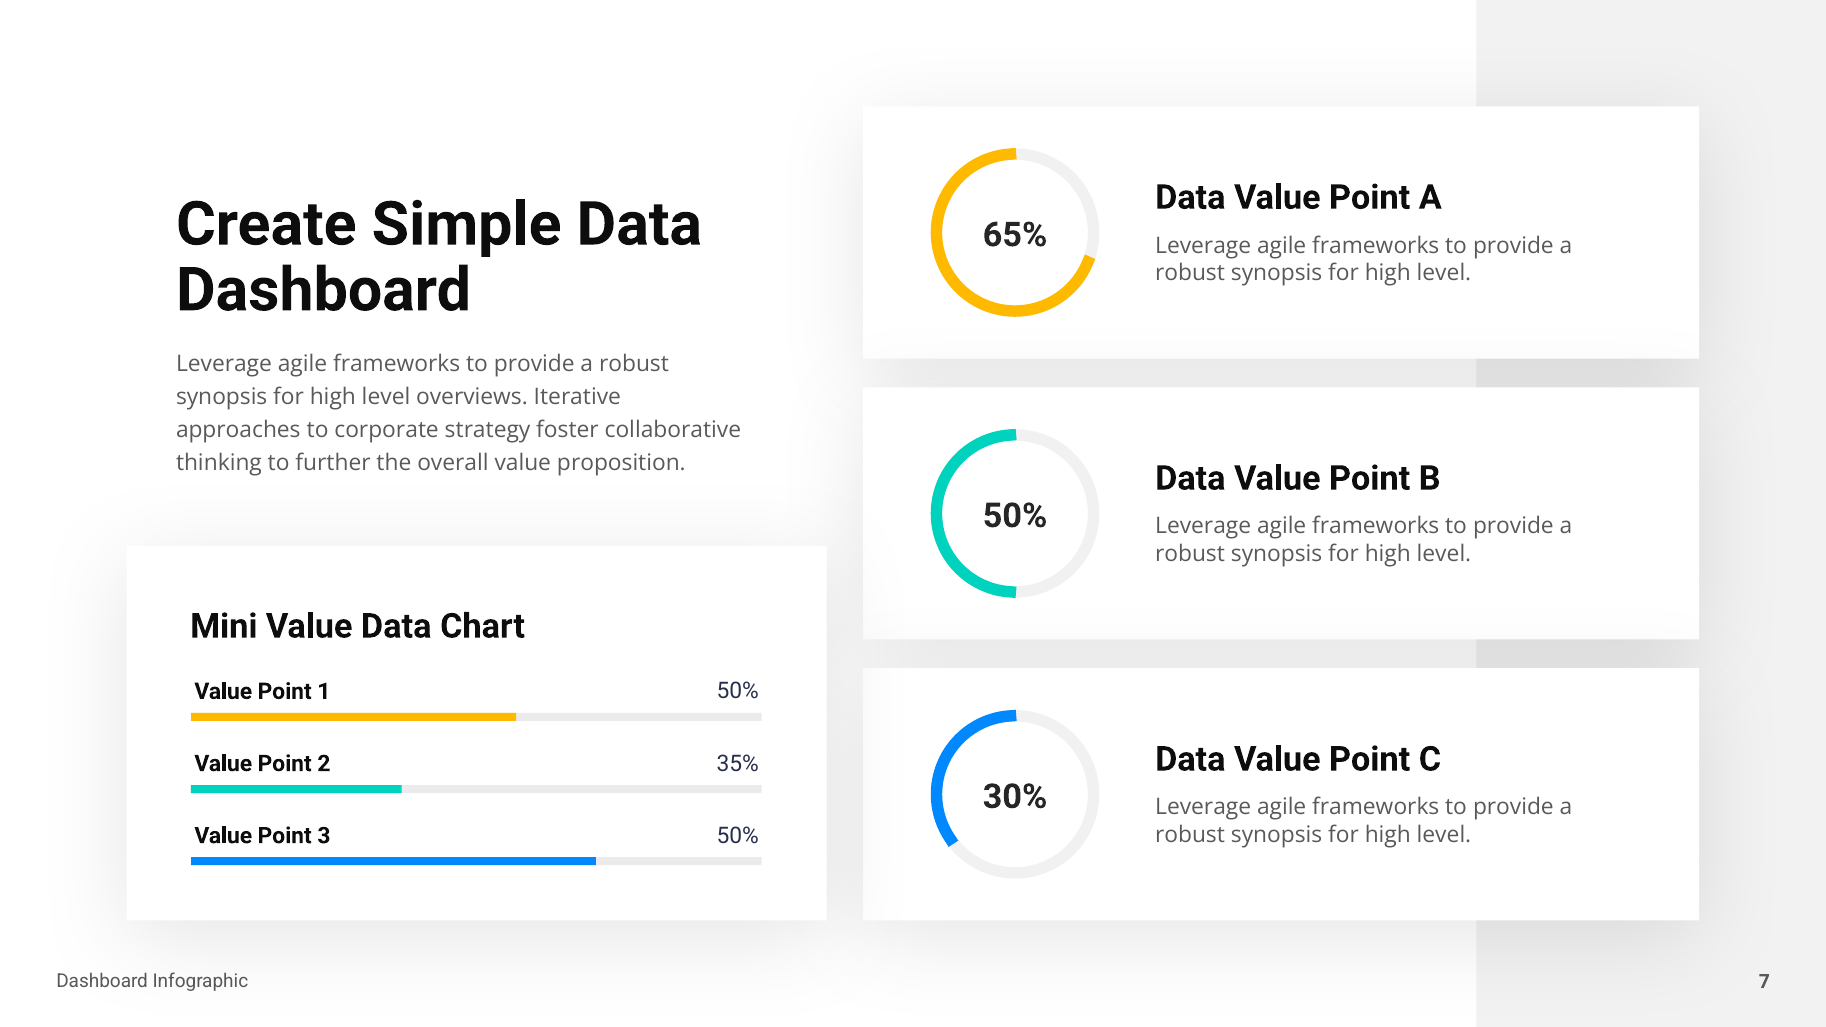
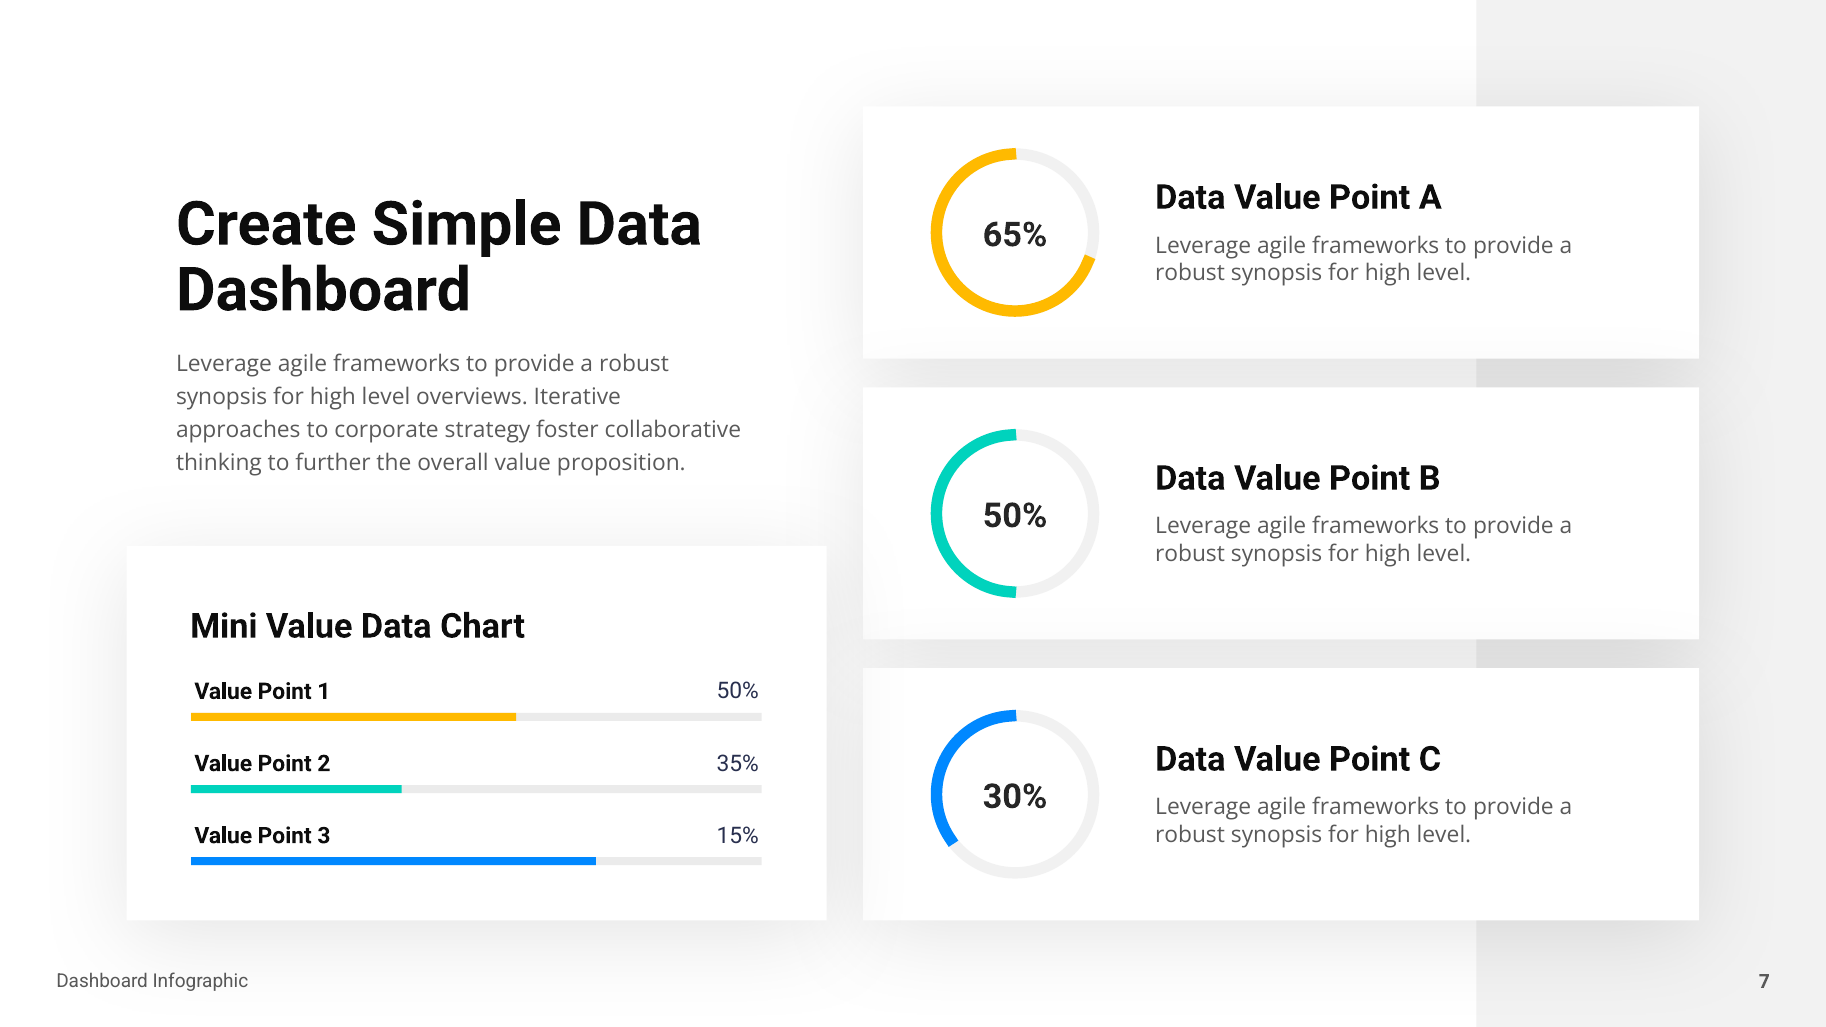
3 50%: 50% -> 15%
